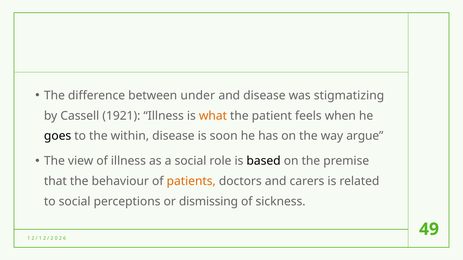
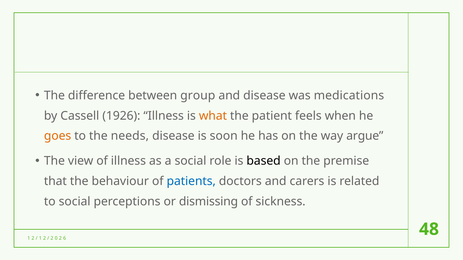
under: under -> group
stigmatizing: stigmatizing -> medications
1921: 1921 -> 1926
goes colour: black -> orange
within: within -> needs
patients colour: orange -> blue
49: 49 -> 48
